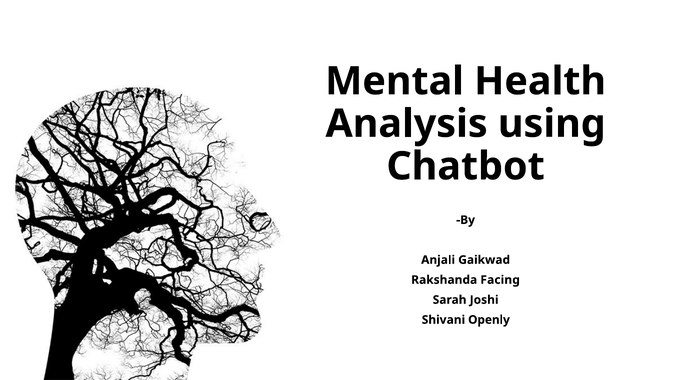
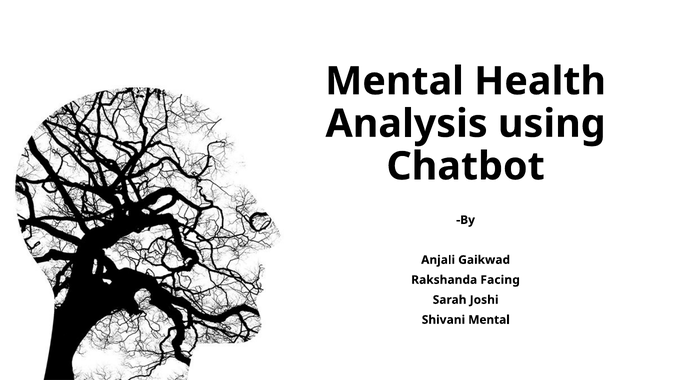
Shivani Openly: Openly -> Mental
